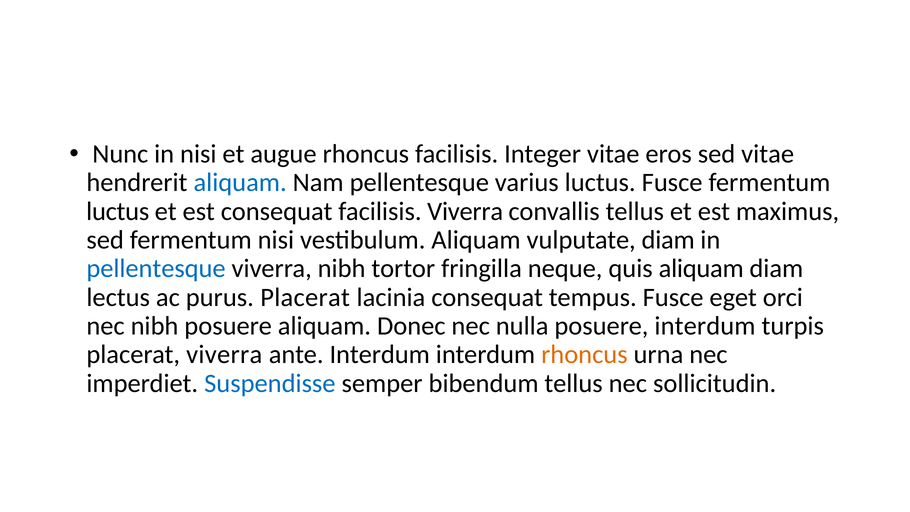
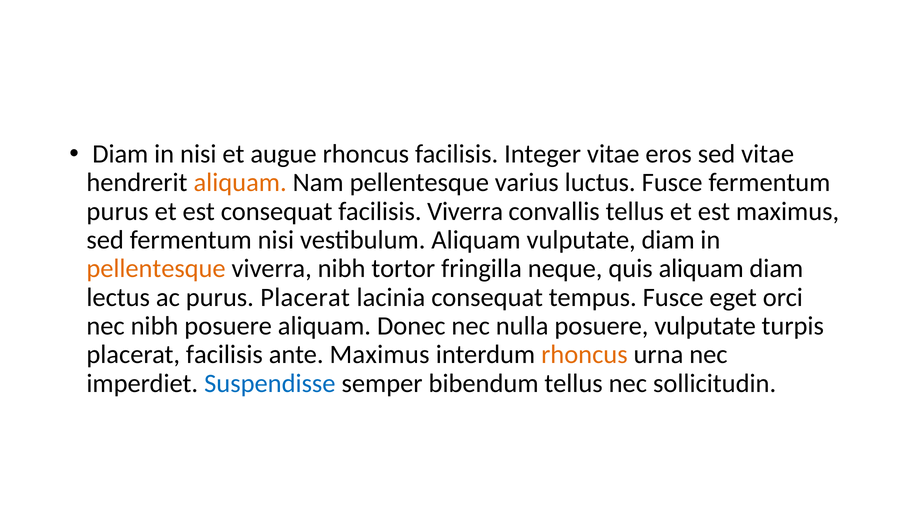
Nunc at (120, 154): Nunc -> Diam
aliquam at (240, 183) colour: blue -> orange
luctus at (118, 211): luctus -> purus
pellentesque at (156, 269) colour: blue -> orange
posuere interdum: interdum -> vulputate
placerat viverra: viverra -> facilisis
ante Interdum: Interdum -> Maximus
